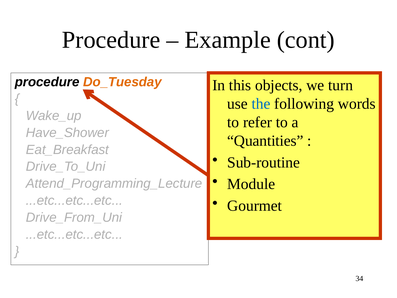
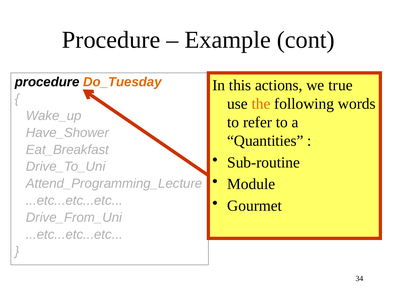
objects: objects -> actions
turn: turn -> true
the colour: blue -> orange
